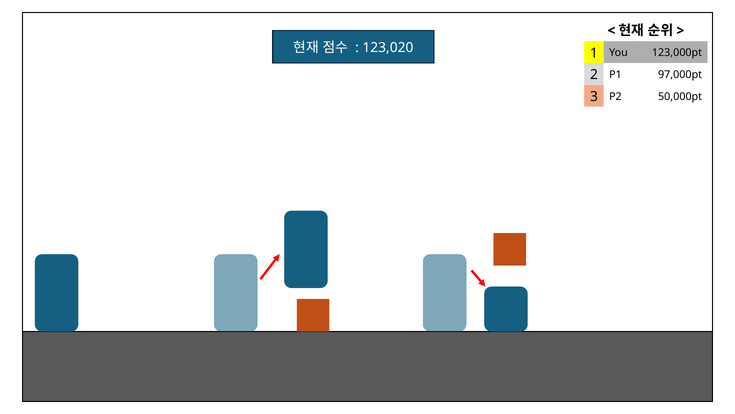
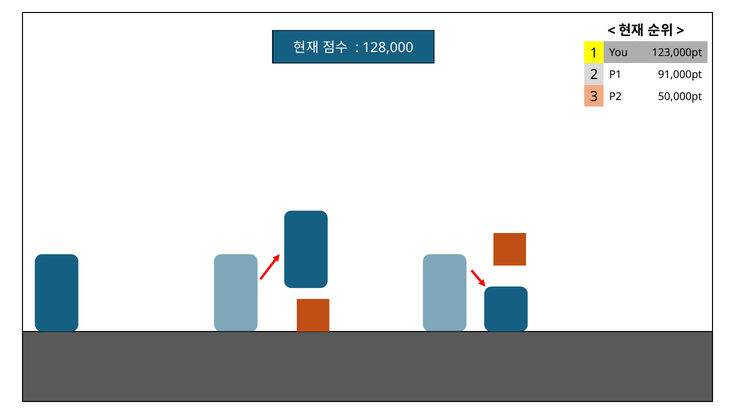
123,020: 123,020 -> 128,000
97,000pt: 97,000pt -> 91,000pt
